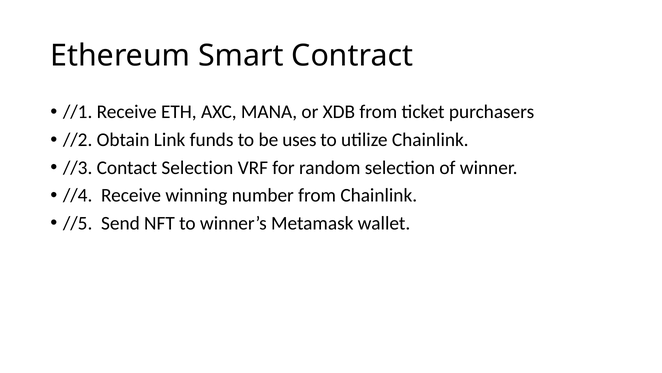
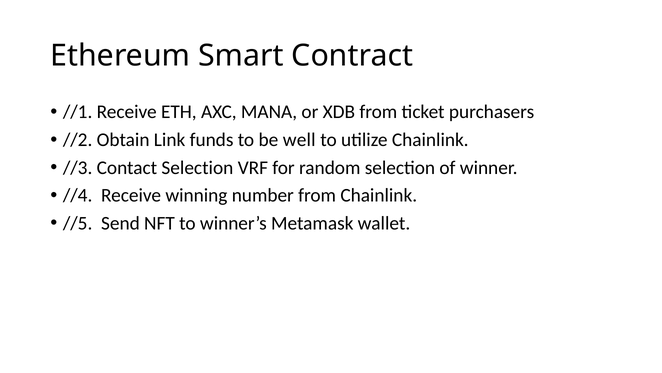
uses: uses -> well
